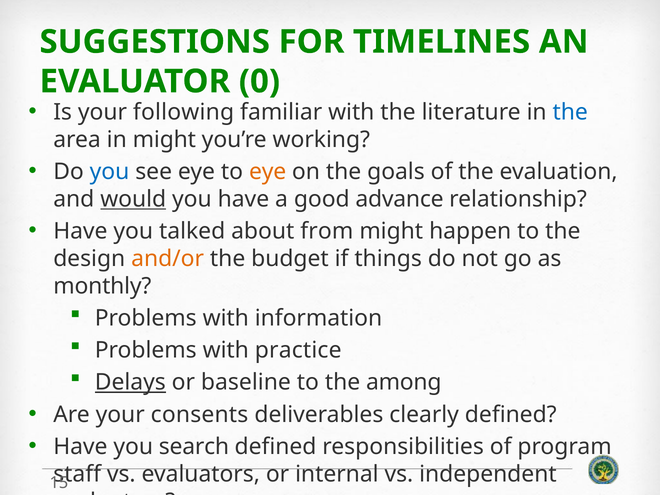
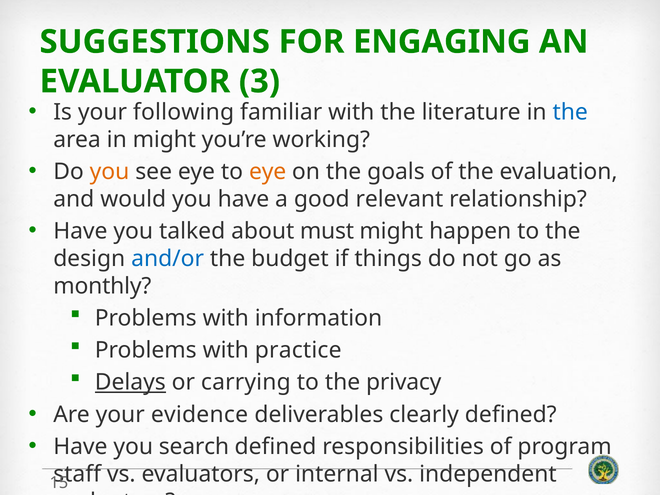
TIMELINES: TIMELINES -> ENGAGING
0: 0 -> 3
you at (110, 172) colour: blue -> orange
would underline: present -> none
advance: advance -> relevant
from: from -> must
and/or colour: orange -> blue
baseline: baseline -> carrying
among: among -> privacy
consents: consents -> evidence
